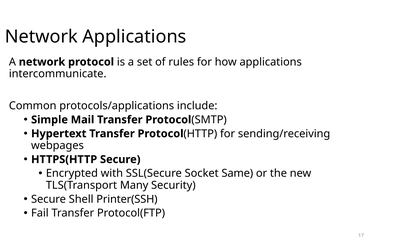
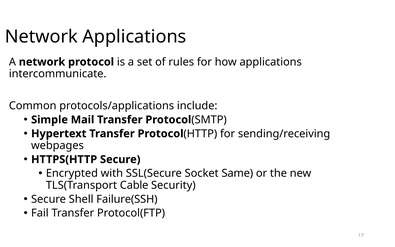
Many: Many -> Cable
Printer(SSH: Printer(SSH -> Failure(SSH
